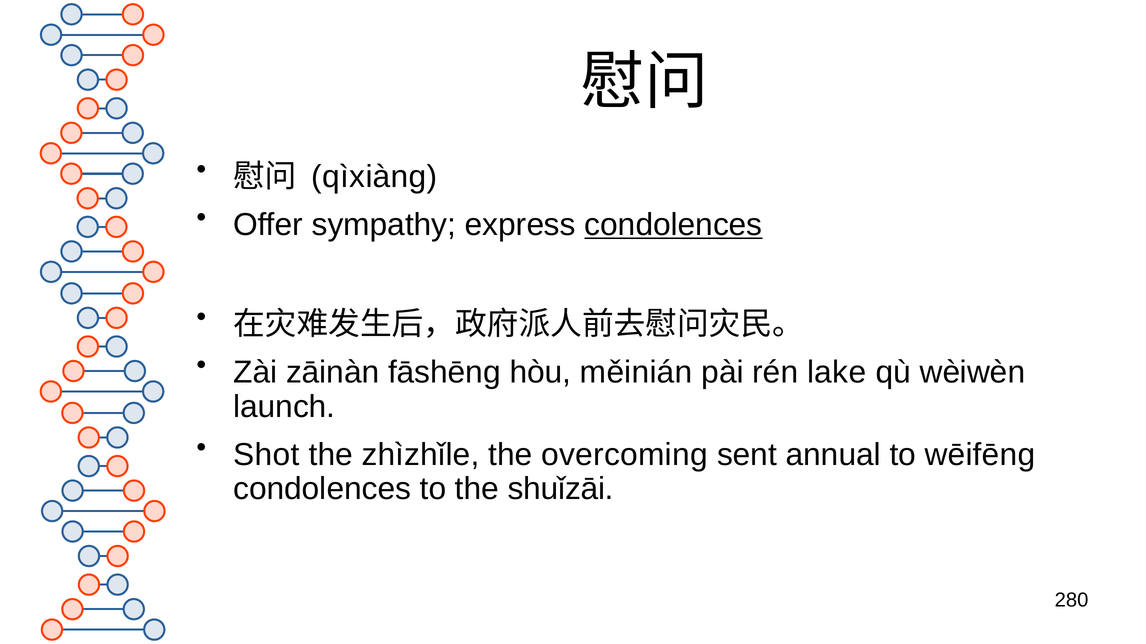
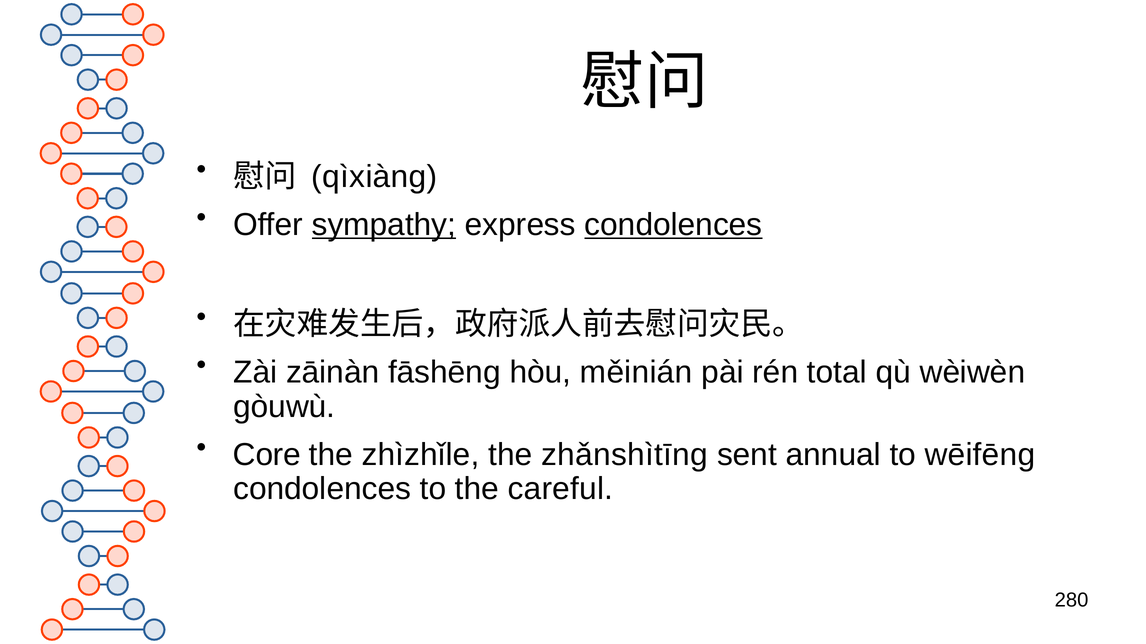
sympathy underline: none -> present
lake: lake -> total
launch: launch -> gòuwù
Shot: Shot -> Core
overcoming: overcoming -> zhǎnshìtīng
shuǐzāi: shuǐzāi -> careful
